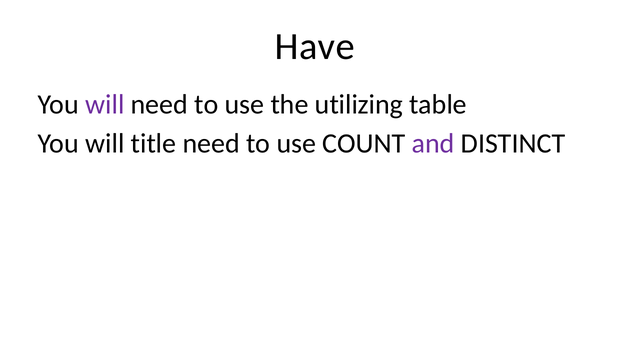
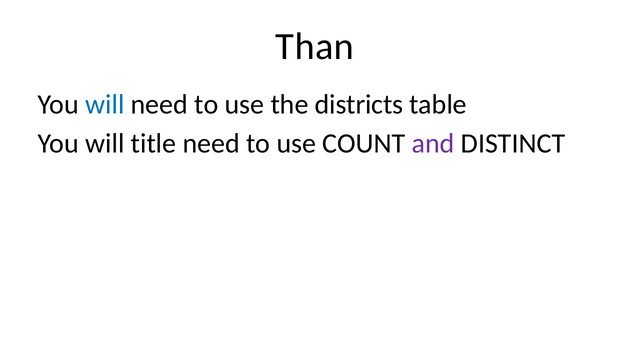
Have: Have -> Than
will at (105, 105) colour: purple -> blue
utilizing: utilizing -> districts
